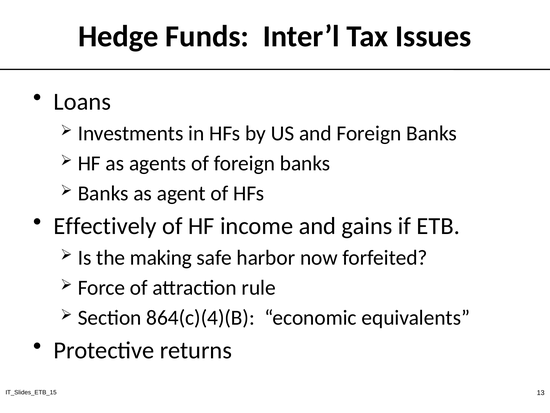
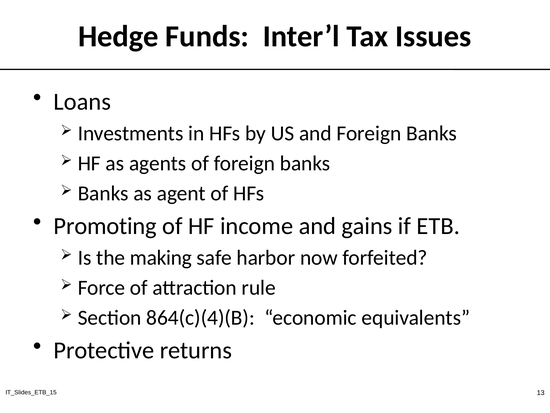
Effectively: Effectively -> Promoting
